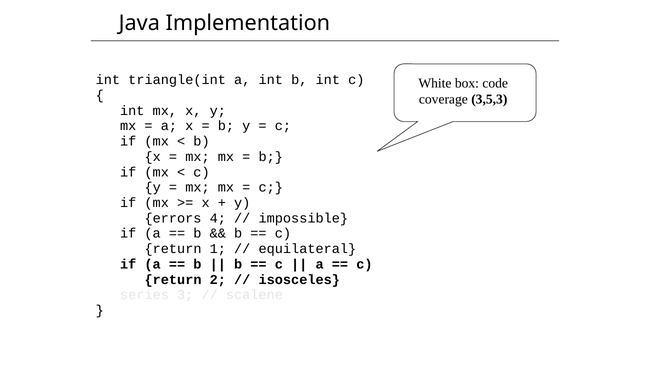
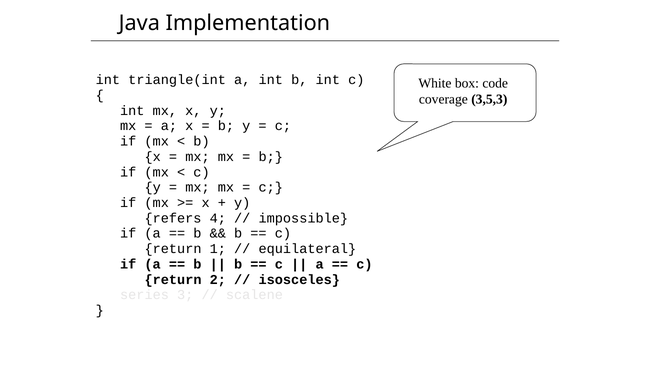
errors: errors -> refers
